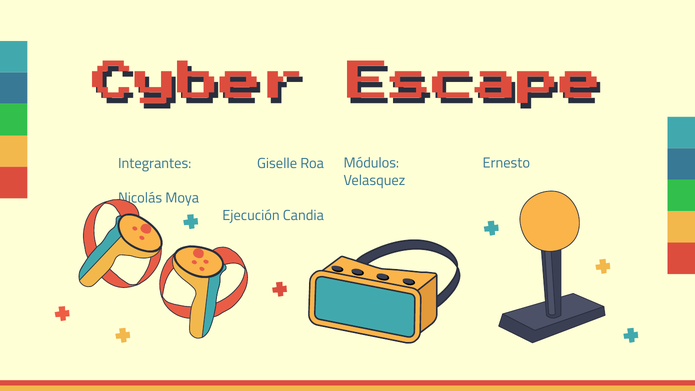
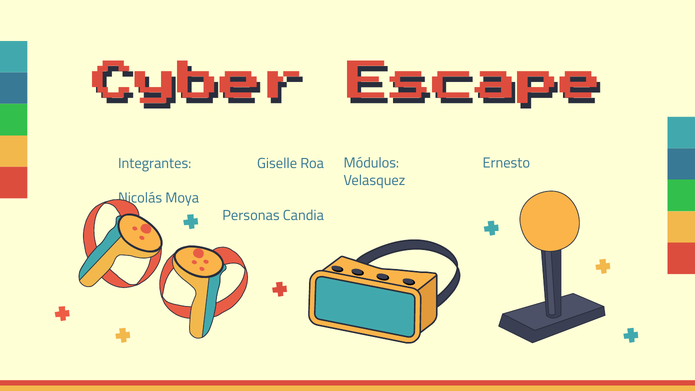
Ejecución: Ejecución -> Personas
